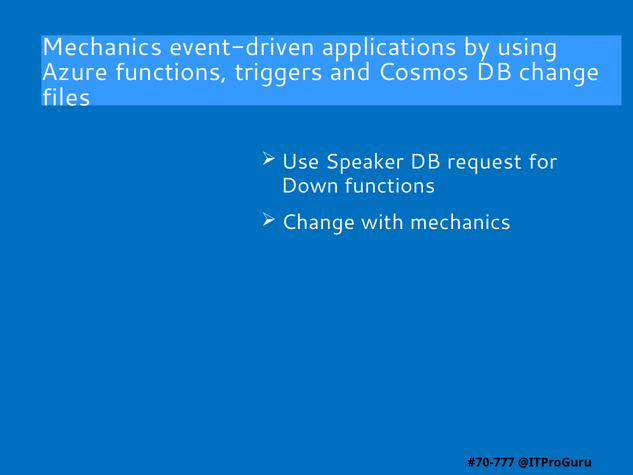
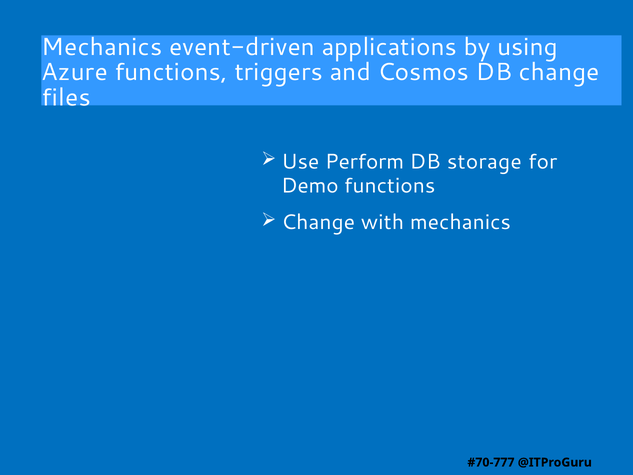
Speaker: Speaker -> Perform
request: request -> storage
Down: Down -> Demo
